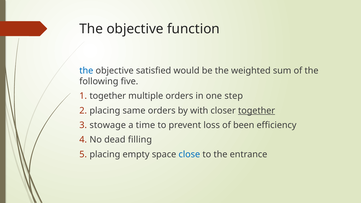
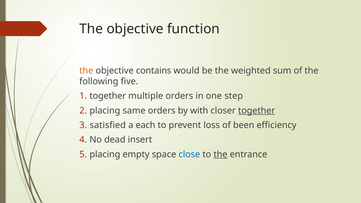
the at (86, 71) colour: blue -> orange
satisfied: satisfied -> contains
stowage: stowage -> satisfied
time: time -> each
filling: filling -> insert
the at (220, 154) underline: none -> present
